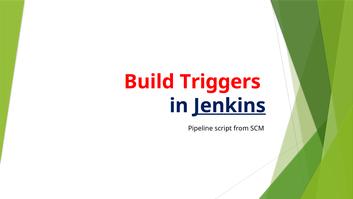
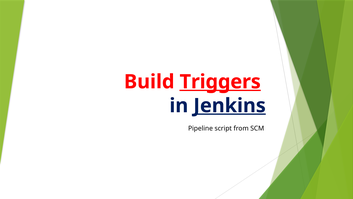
Triggers underline: none -> present
